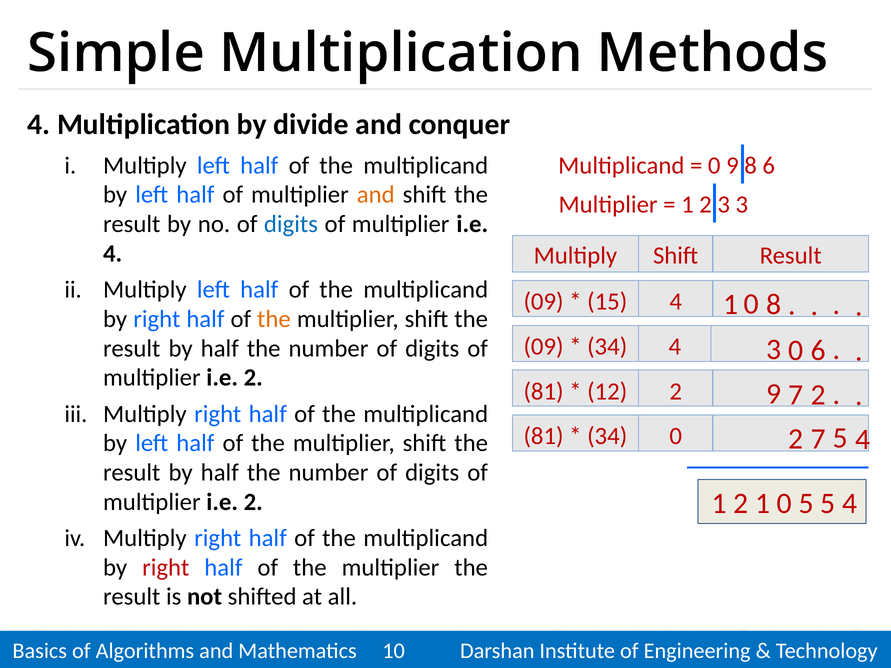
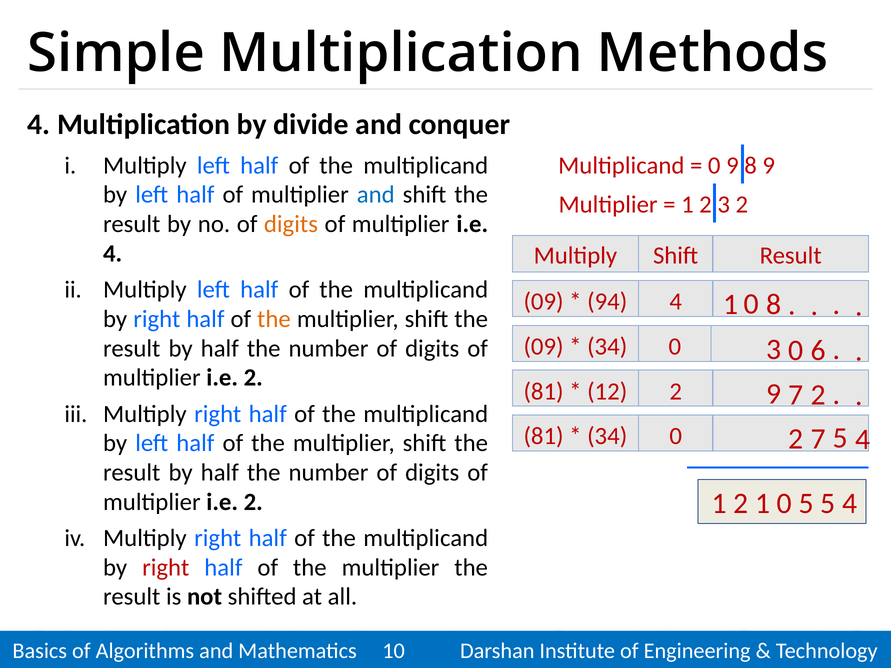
8 6: 6 -> 9
and at (376, 195) colour: orange -> blue
3 3: 3 -> 2
digits at (291, 224) colour: blue -> orange
15: 15 -> 94
4 at (675, 347): 4 -> 0
